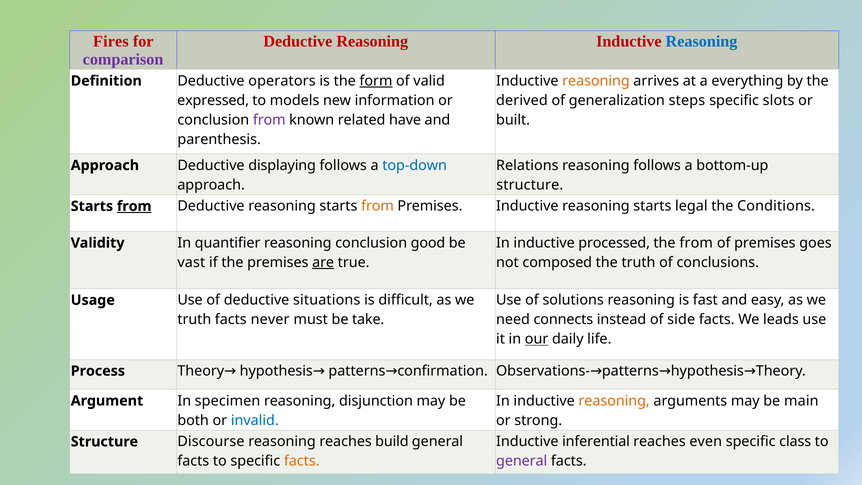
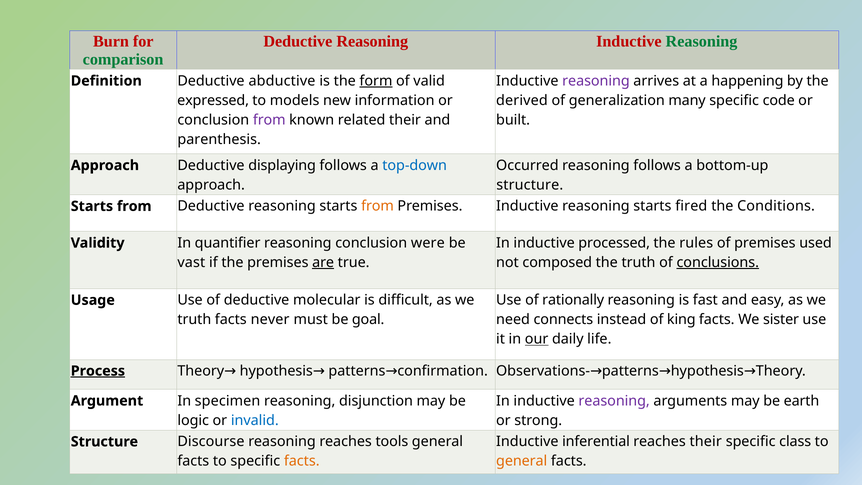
Fires: Fires -> Burn
Reasoning at (702, 41) colour: blue -> green
comparison colour: purple -> green
reasoning at (596, 81) colour: orange -> purple
everything: everything -> happening
operators: operators -> abductive
steps: steps -> many
slots: slots -> code
related have: have -> their
Relations: Relations -> Occurred
from at (134, 206) underline: present -> none
legal: legal -> fired
the from: from -> rules
goes: goes -> used
good: good -> were
conclusions underline: none -> present
solutions: solutions -> rationally
situations: situations -> molecular
take: take -> goal
side: side -> king
leads: leads -> sister
Process underline: none -> present
reasoning at (614, 401) colour: orange -> purple
main: main -> earth
both: both -> logic
reaches even: even -> their
build: build -> tools
general at (522, 461) colour: purple -> orange
